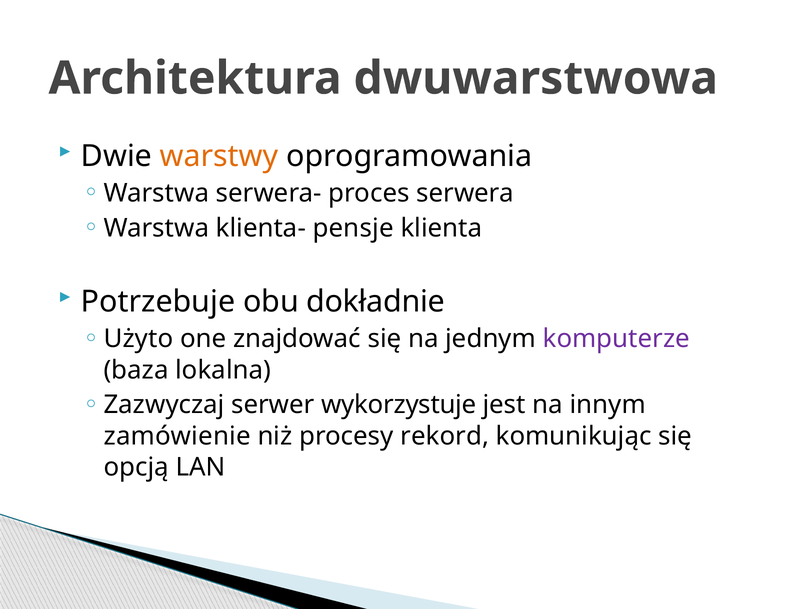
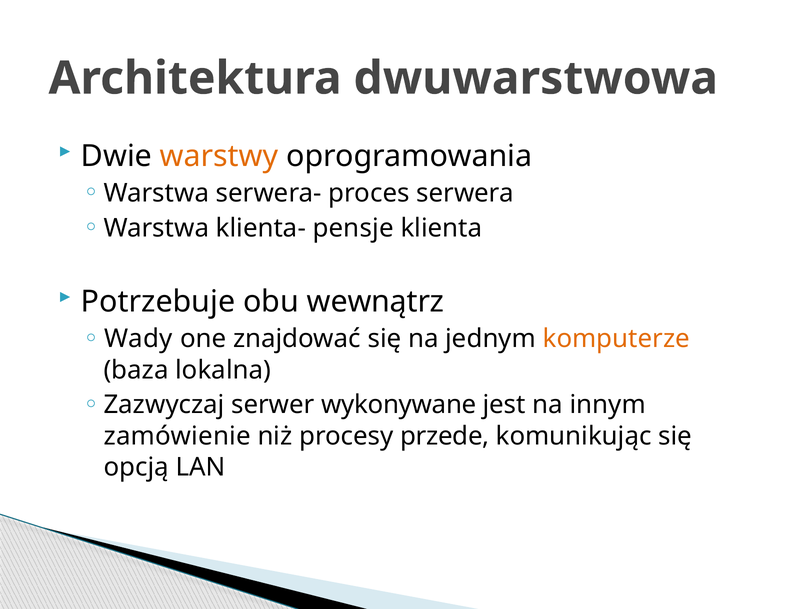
dokładnie: dokładnie -> wewnątrz
Użyto: Użyto -> Wady
komputerze colour: purple -> orange
wykorzystuje: wykorzystuje -> wykonywane
rekord: rekord -> przede
